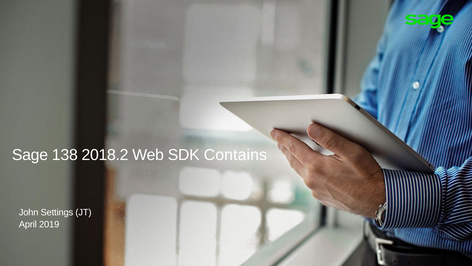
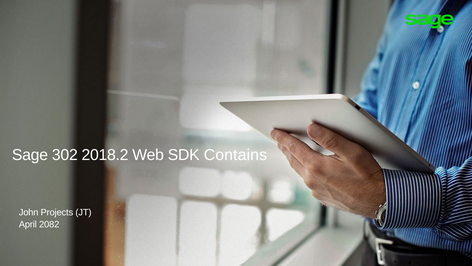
138: 138 -> 302
Settings: Settings -> Projects
2019: 2019 -> 2082
